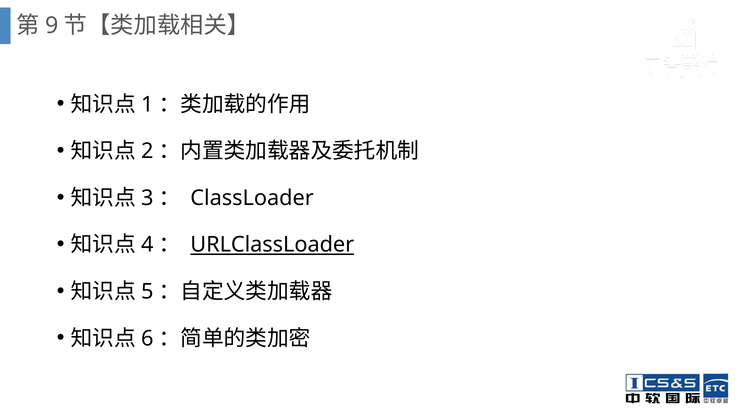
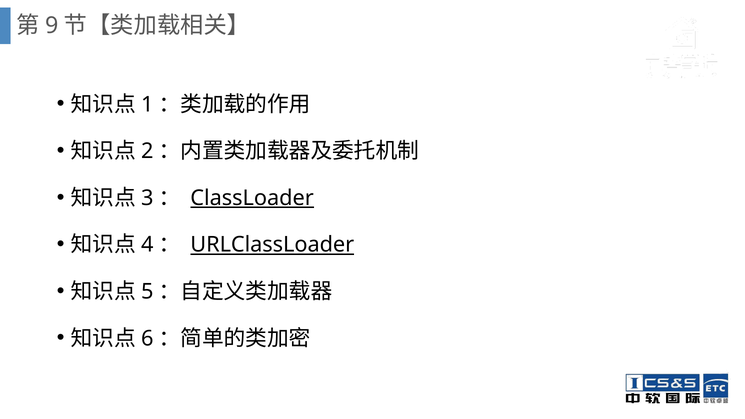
ClassLoader underline: none -> present
